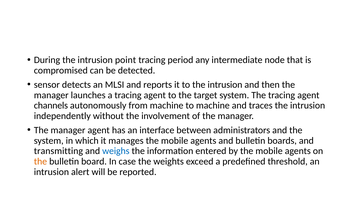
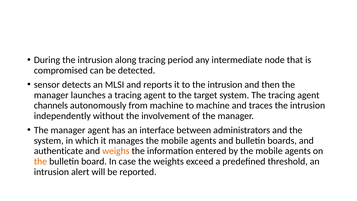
point: point -> along
transmitting: transmitting -> authenticate
weighs colour: blue -> orange
